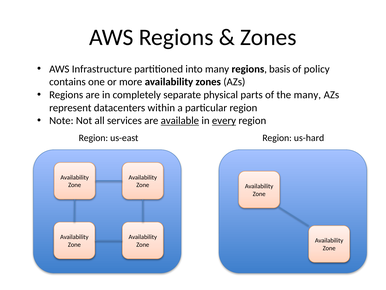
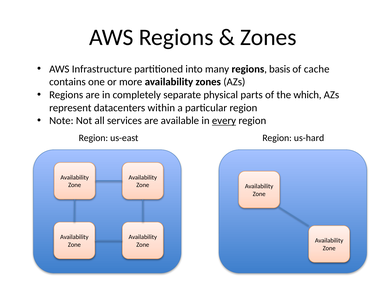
policy: policy -> cache
the many: many -> which
available underline: present -> none
